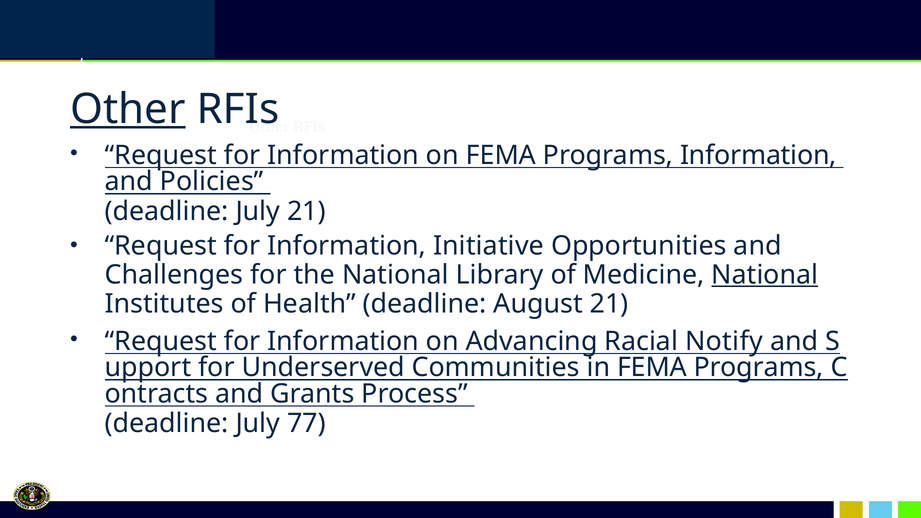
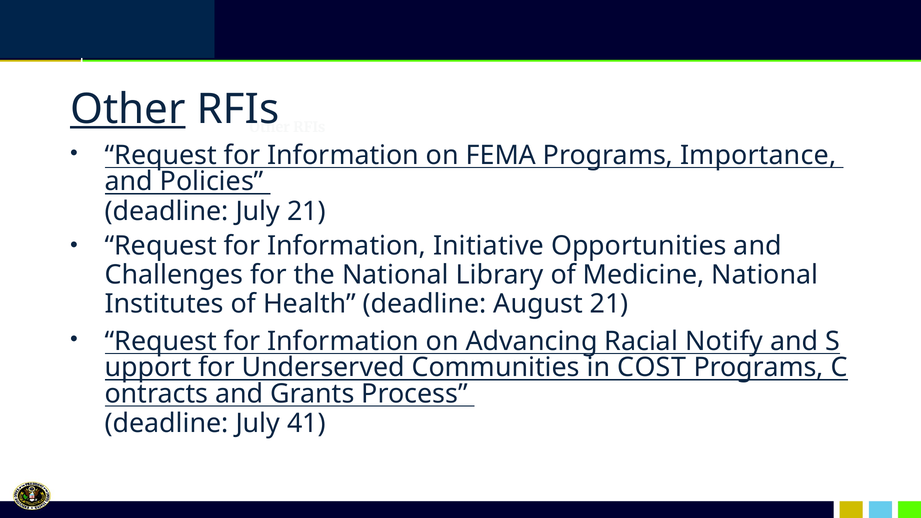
Programs Information: Information -> Importance
National at (765, 275) underline: present -> none
in FEMA: FEMA -> COST
77: 77 -> 41
